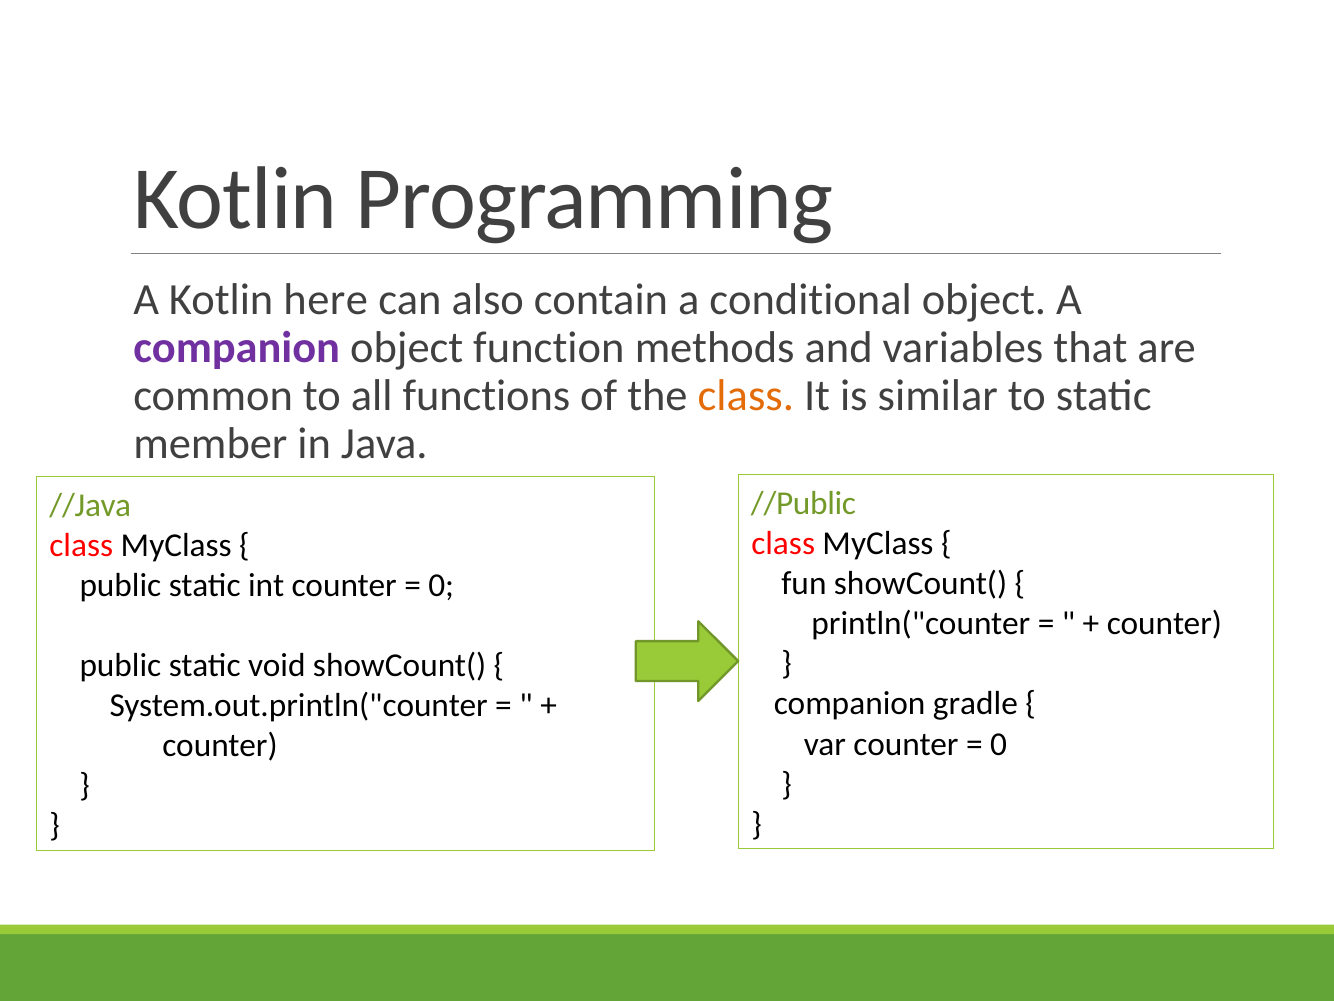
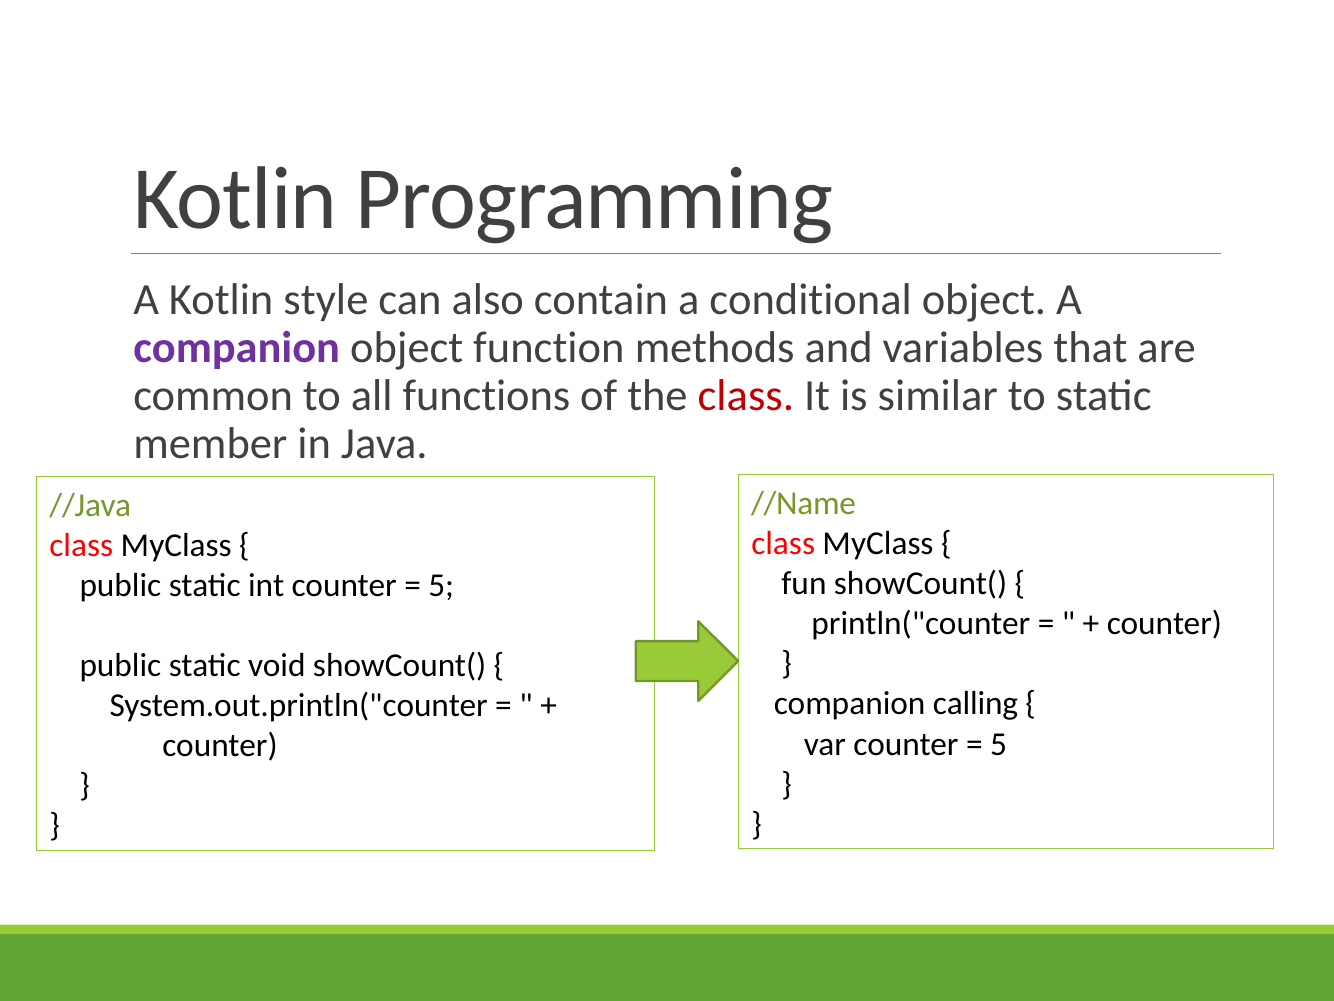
here: here -> style
class at (746, 396) colour: orange -> red
//Public: //Public -> //Name
0 at (441, 585): 0 -> 5
gradle: gradle -> calling
0 at (999, 744): 0 -> 5
